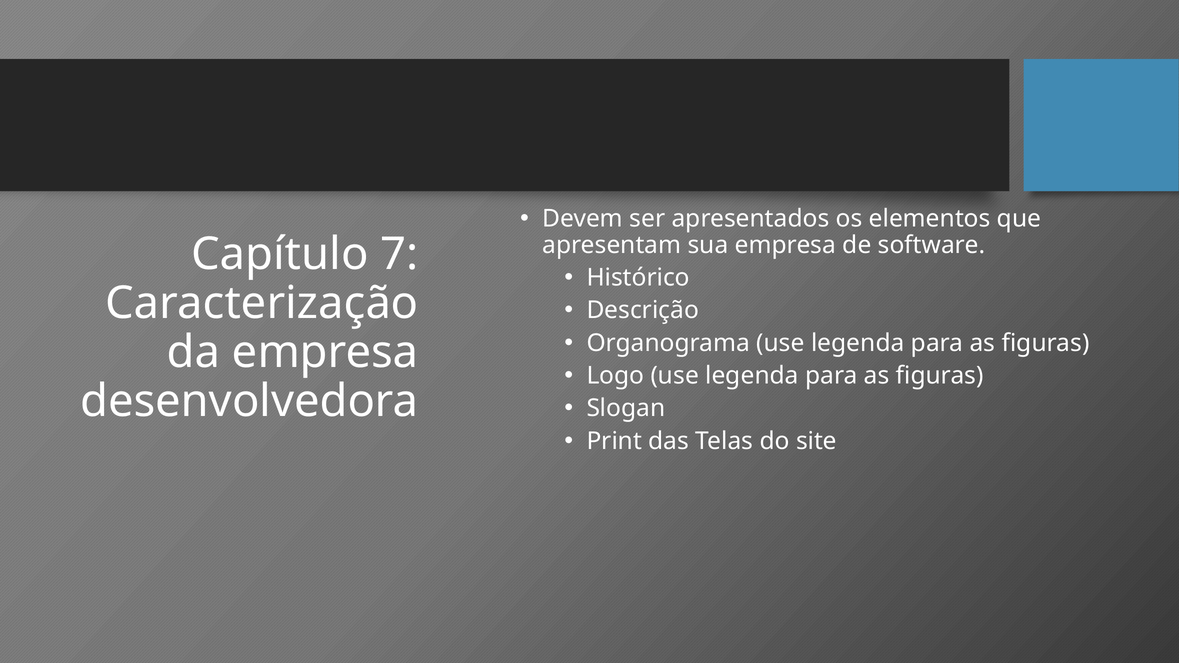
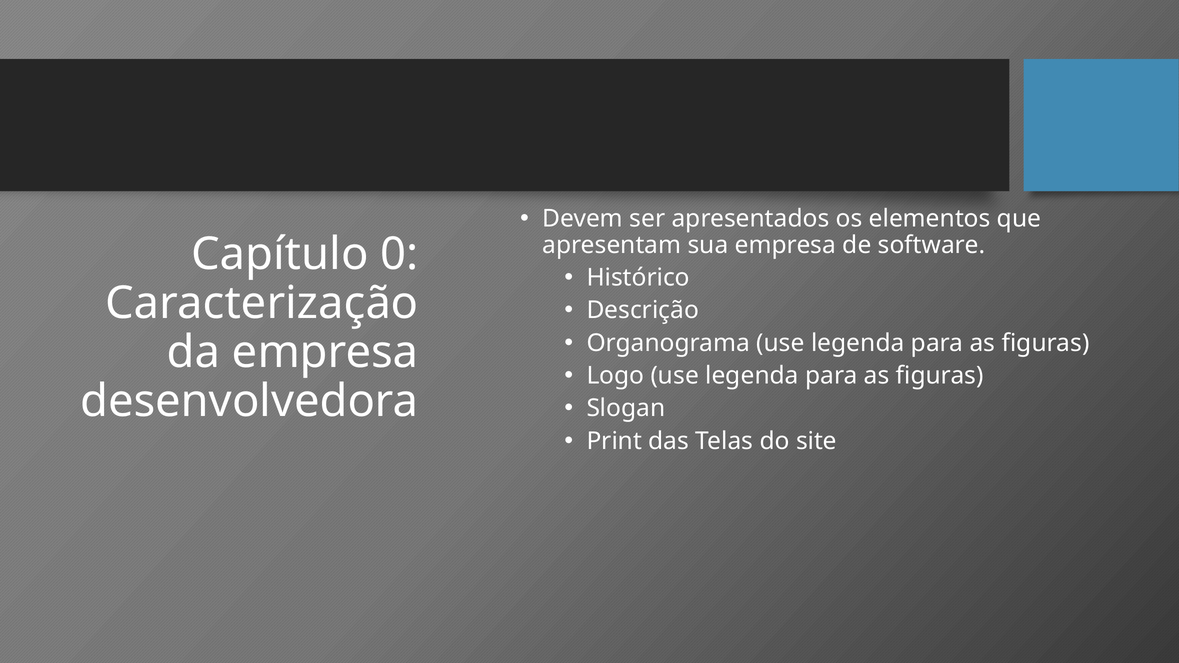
7: 7 -> 0
